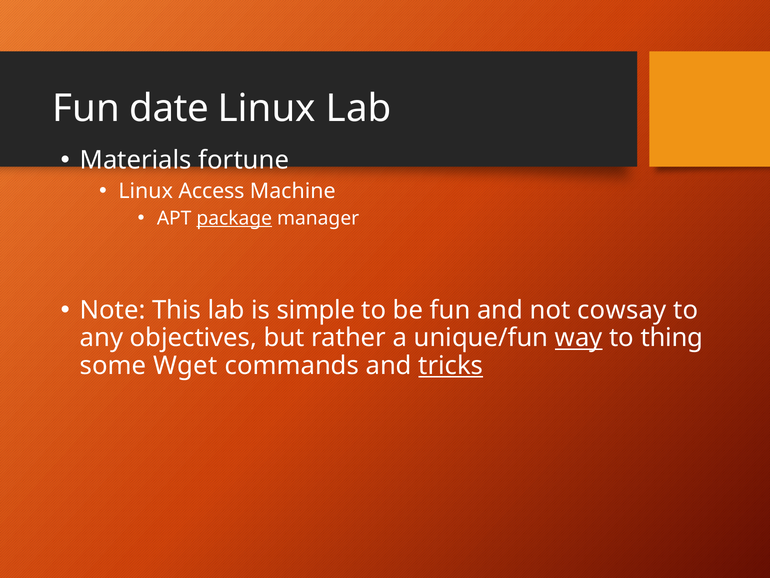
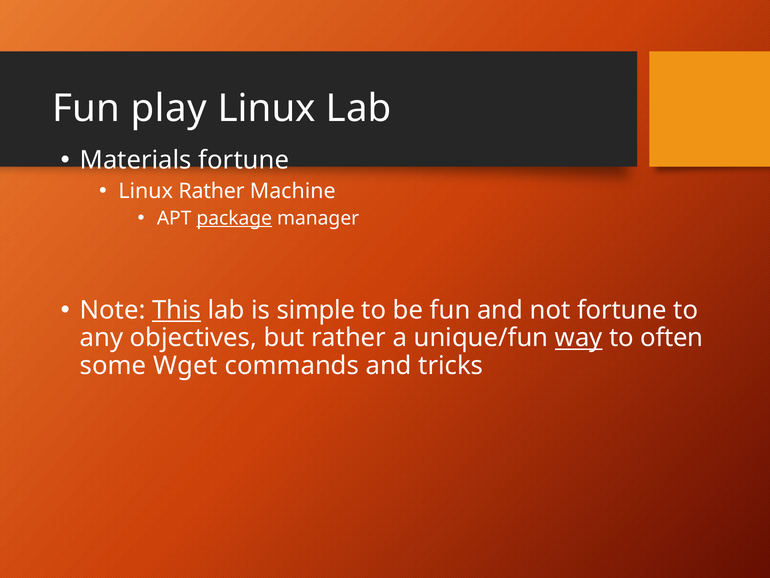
date: date -> play
Linux Access: Access -> Rather
This underline: none -> present
not cowsay: cowsay -> fortune
thing: thing -> often
tricks underline: present -> none
